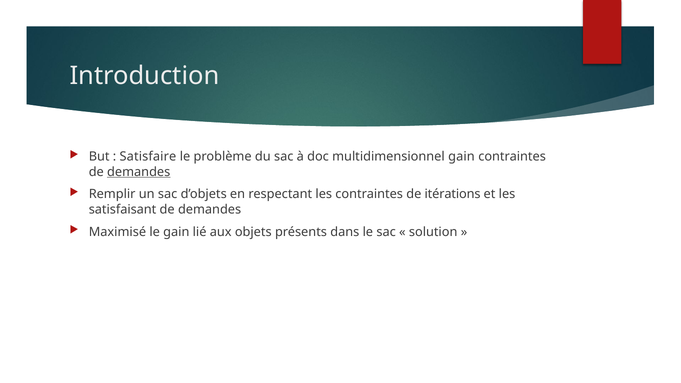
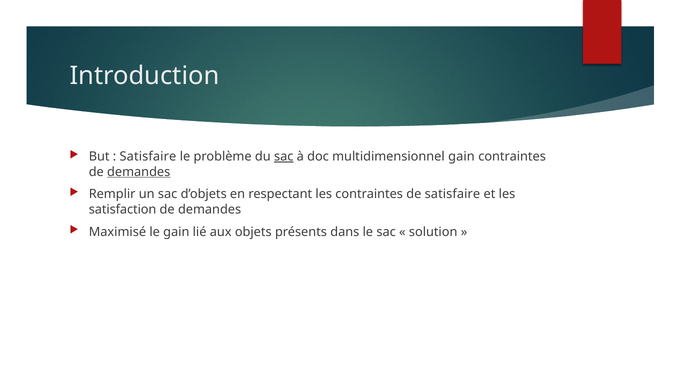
sac at (284, 157) underline: none -> present
de itérations: itérations -> satisfaire
satisfaisant: satisfaisant -> satisfaction
